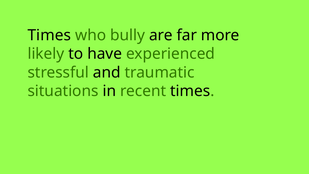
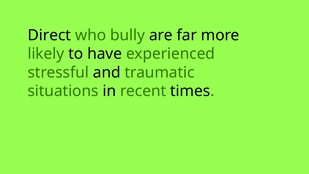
Times at (49, 35): Times -> Direct
